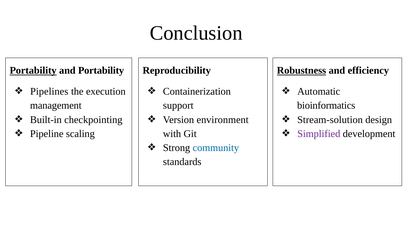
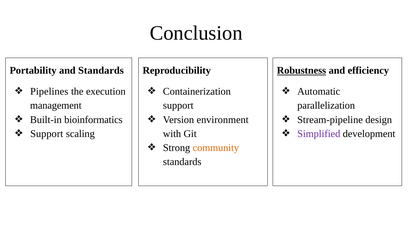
Portability at (33, 70) underline: present -> none
and Portability: Portability -> Standards
bioinformatics: bioinformatics -> parallelization
checkpointing: checkpointing -> bioinformatics
Stream-solution: Stream-solution -> Stream-pipeline
Pipeline at (47, 133): Pipeline -> Support
community colour: blue -> orange
